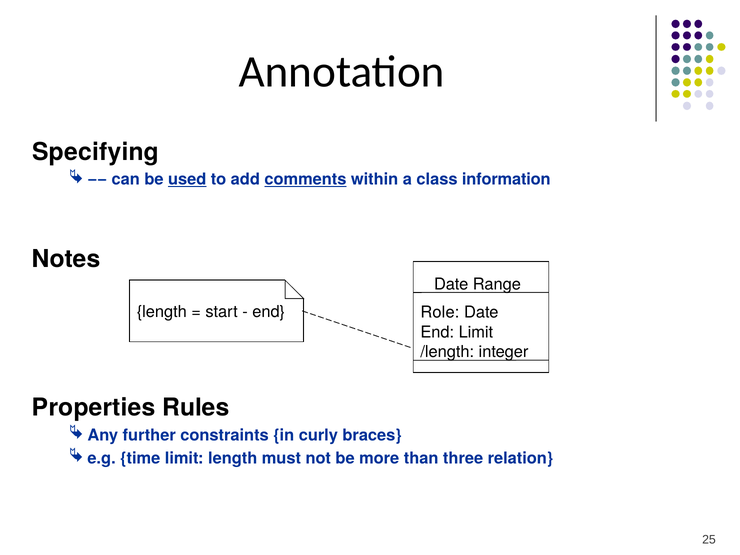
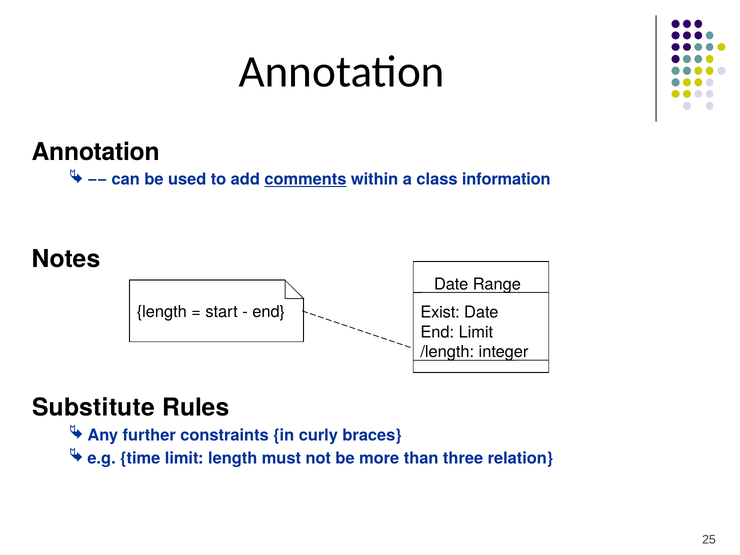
Specifying at (96, 152): Specifying -> Annotation
used underline: present -> none
Role: Role -> Exist
Properties: Properties -> Substitute
